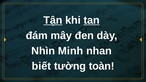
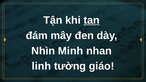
Tận underline: present -> none
biết: biết -> linh
toàn: toàn -> giáo
